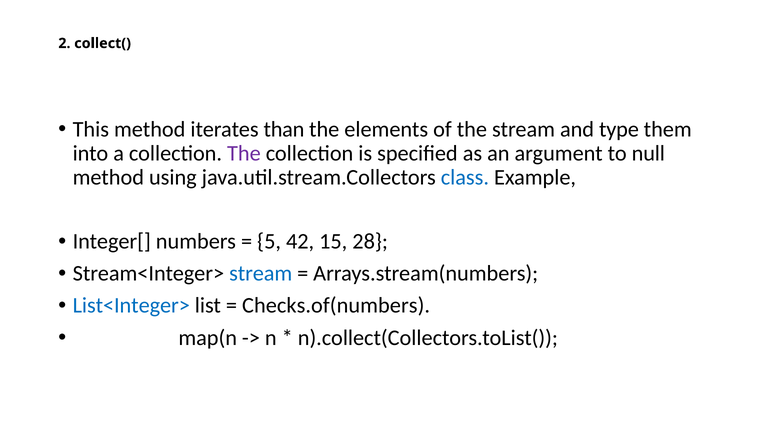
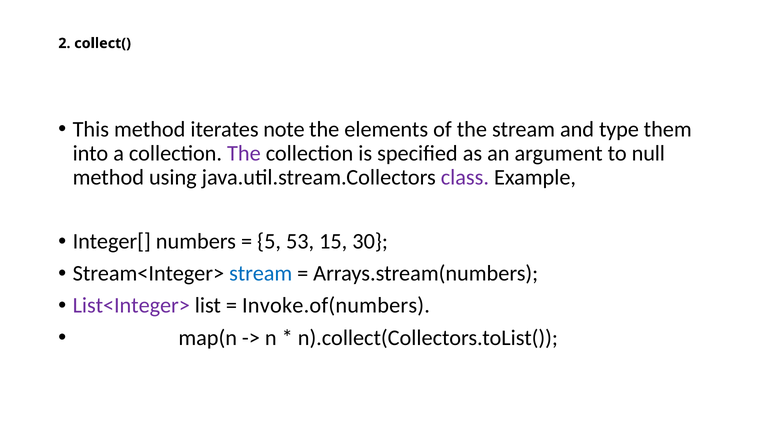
than: than -> note
class colour: blue -> purple
42: 42 -> 53
28: 28 -> 30
List<Integer> colour: blue -> purple
Checks.of(numbers: Checks.of(numbers -> Invoke.of(numbers
